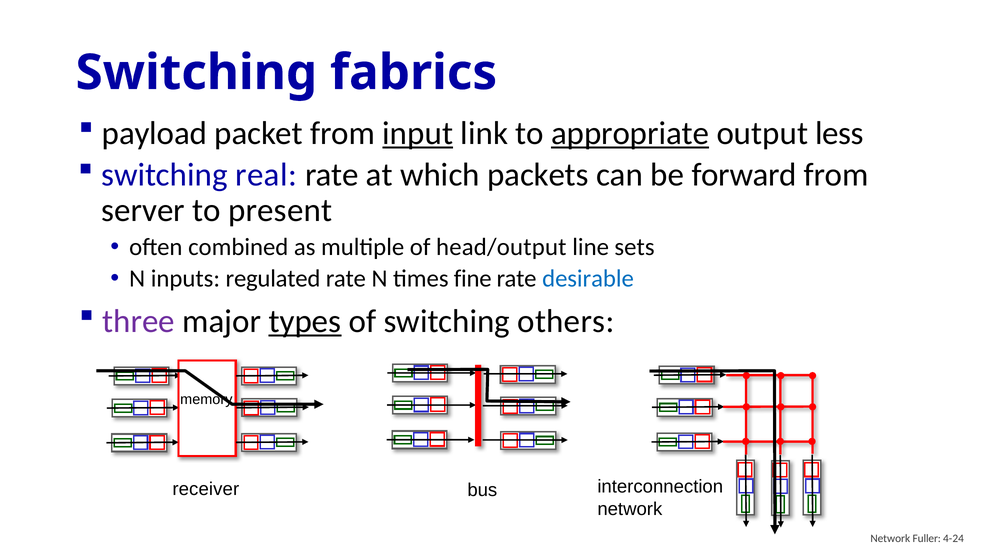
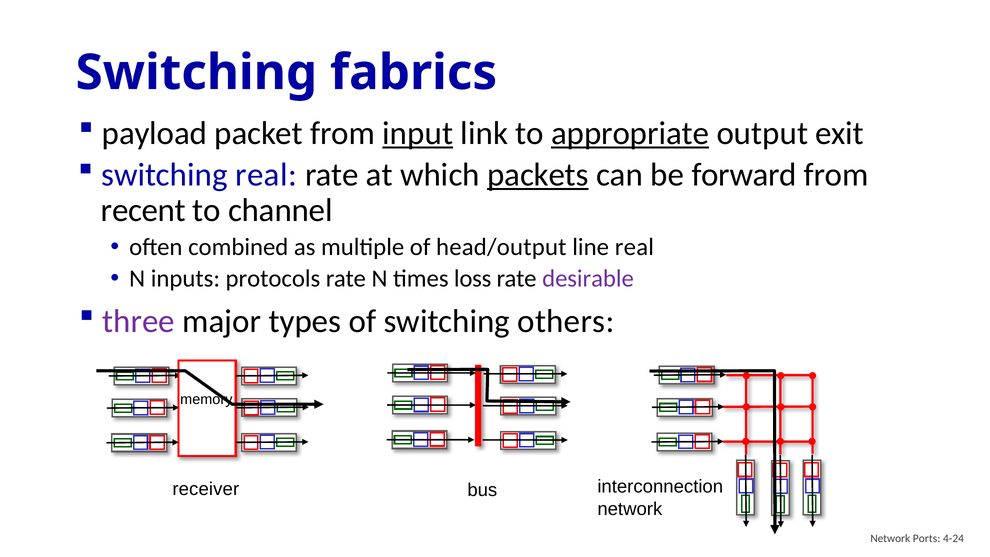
less: less -> exit
packets underline: none -> present
server: server -> recent
present: present -> channel
line sets: sets -> real
regulated: regulated -> protocols
fine: fine -> loss
desirable colour: blue -> purple
types underline: present -> none
Fuller: Fuller -> Ports
